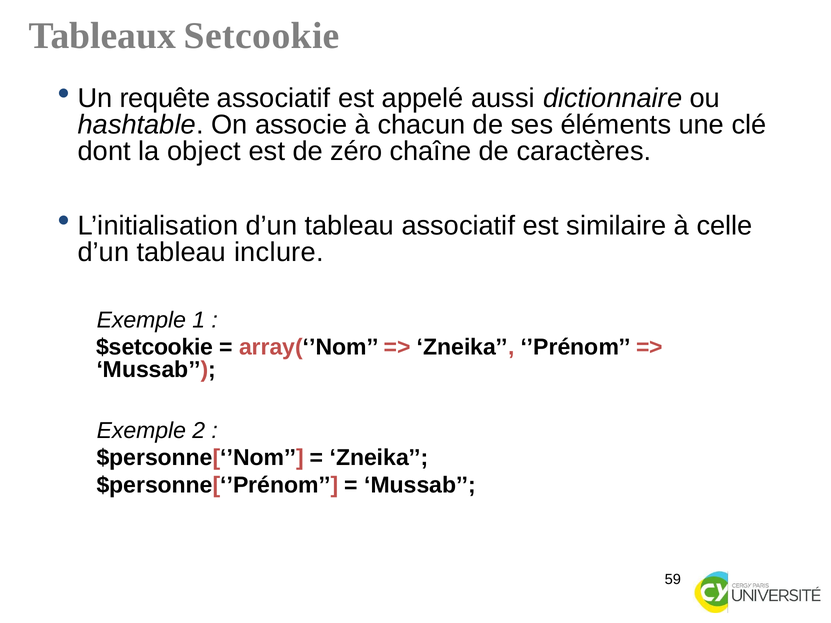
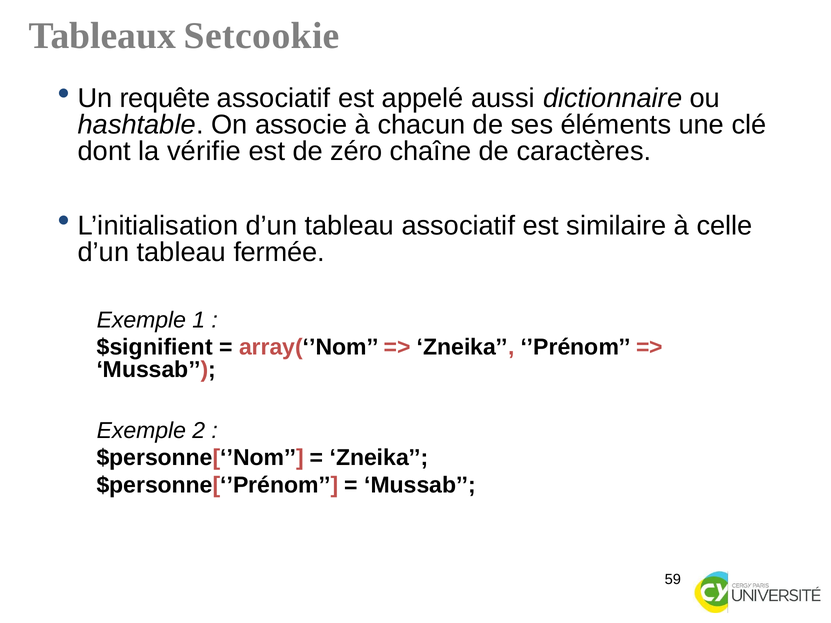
object: object -> vérifie
inclure: inclure -> fermée
$setcookie: $setcookie -> $signifient
